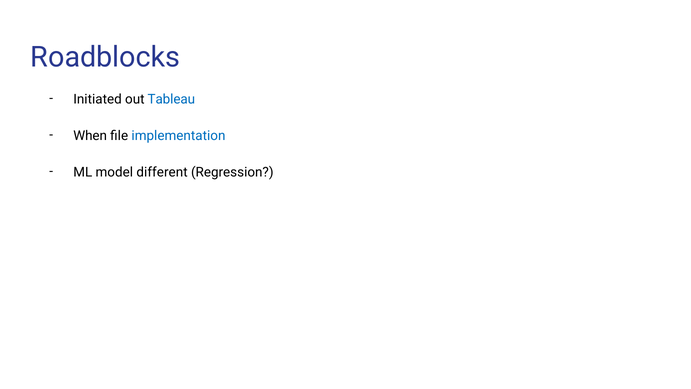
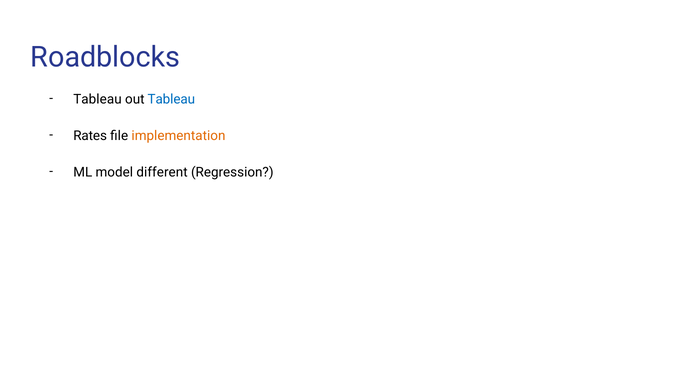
Initiated at (98, 99): Initiated -> Tableau
When: When -> Rates
implementation colour: blue -> orange
